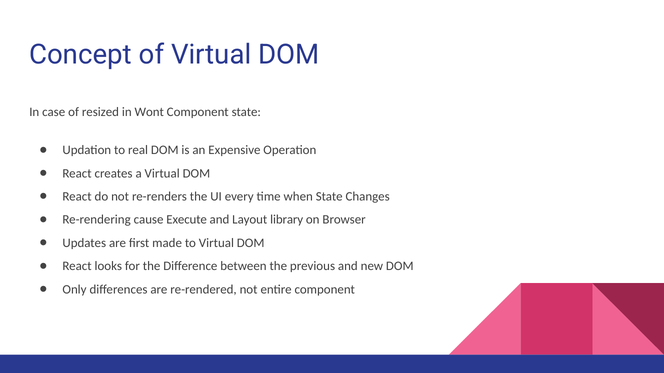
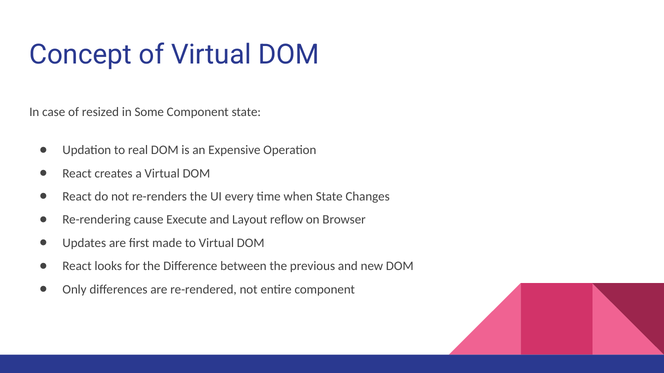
Wont: Wont -> Some
library: library -> reflow
